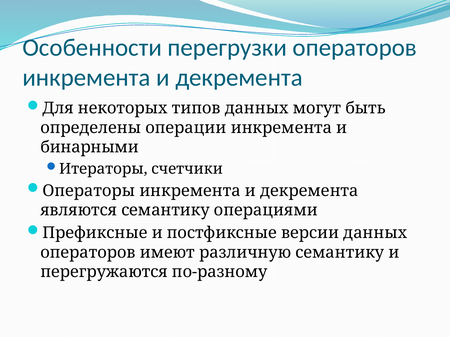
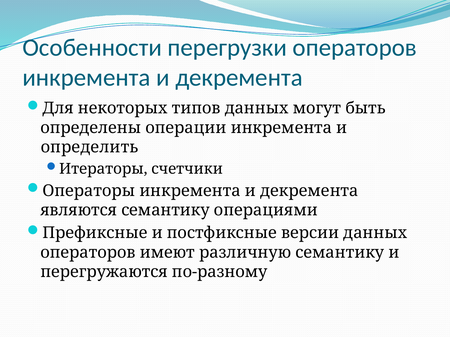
бинарными: бинарными -> определить
